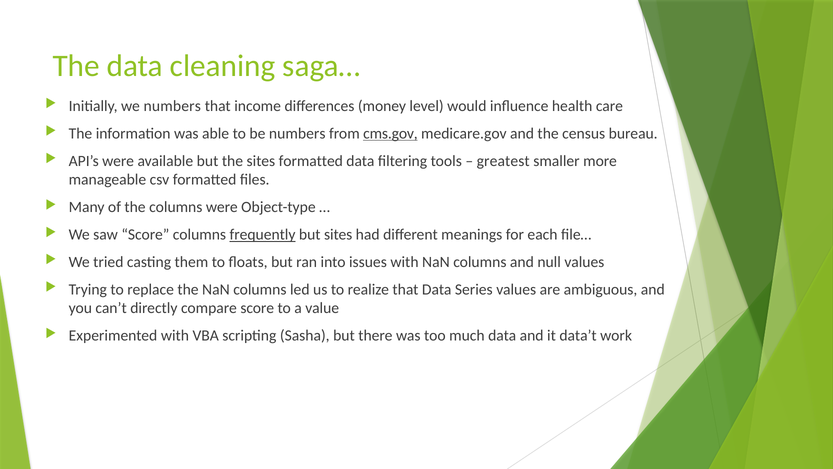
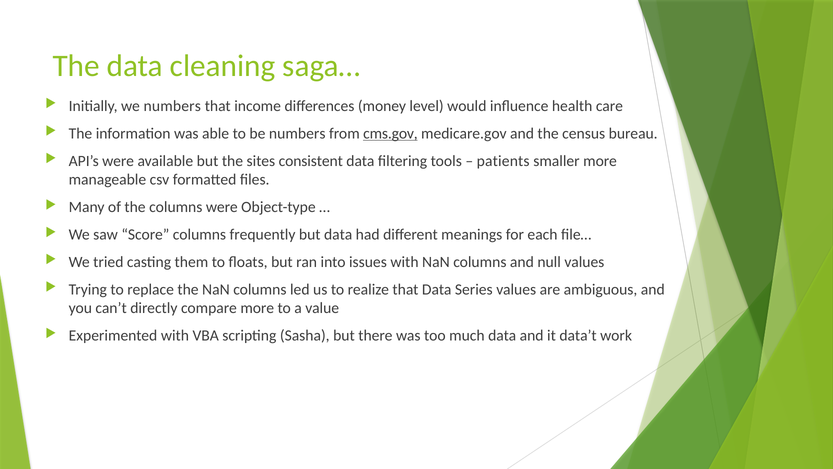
sites formatted: formatted -> consistent
greatest: greatest -> patients
frequently underline: present -> none
but sites: sites -> data
compare score: score -> more
